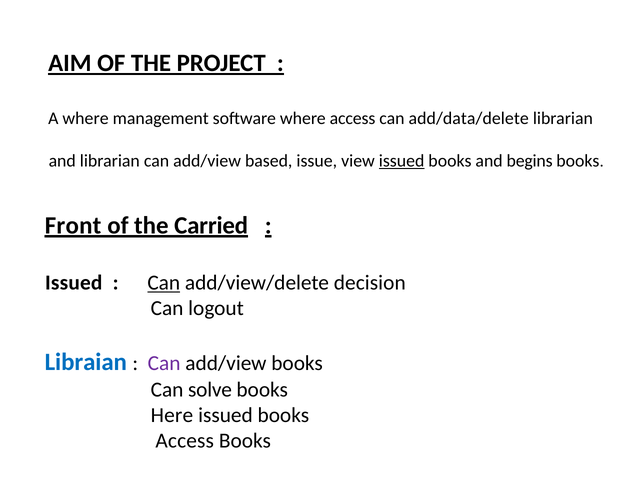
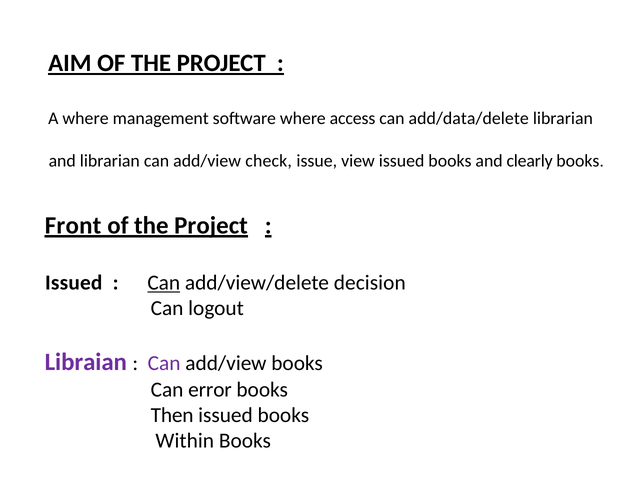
based: based -> check
issued at (402, 161) underline: present -> none
begins: begins -> clearly
Carried at (211, 225): Carried -> Project
Libraian colour: blue -> purple
solve: solve -> error
Here: Here -> Then
Access at (185, 441): Access -> Within
